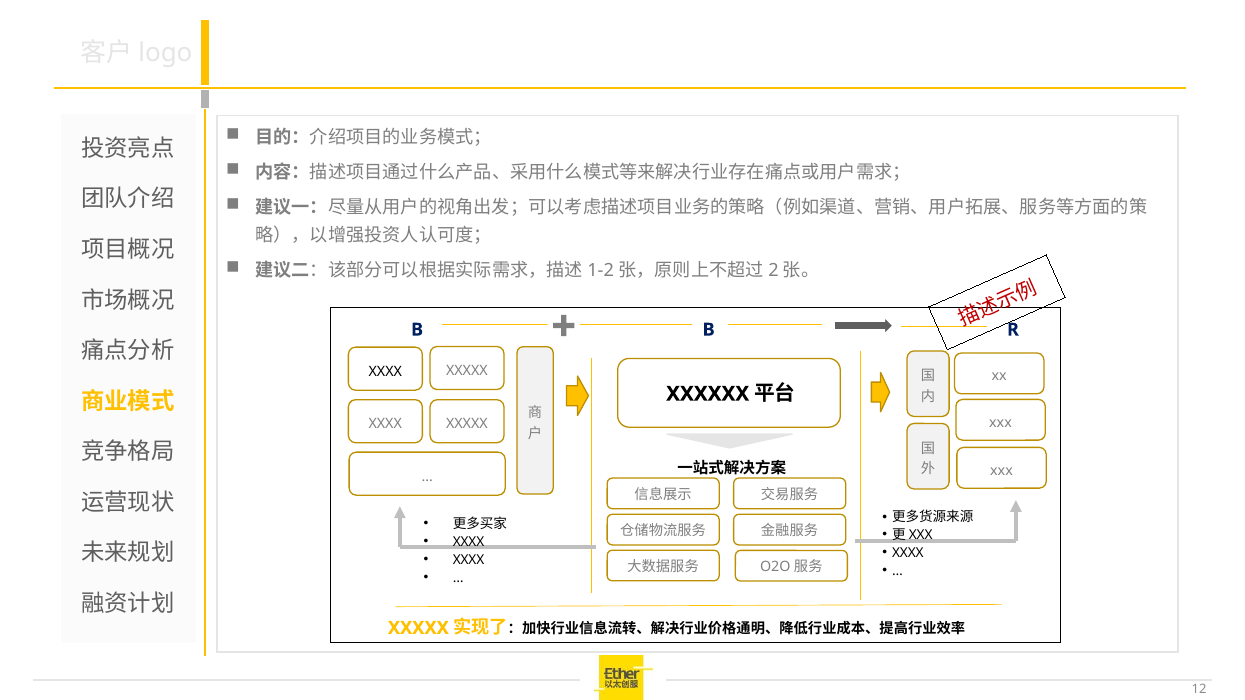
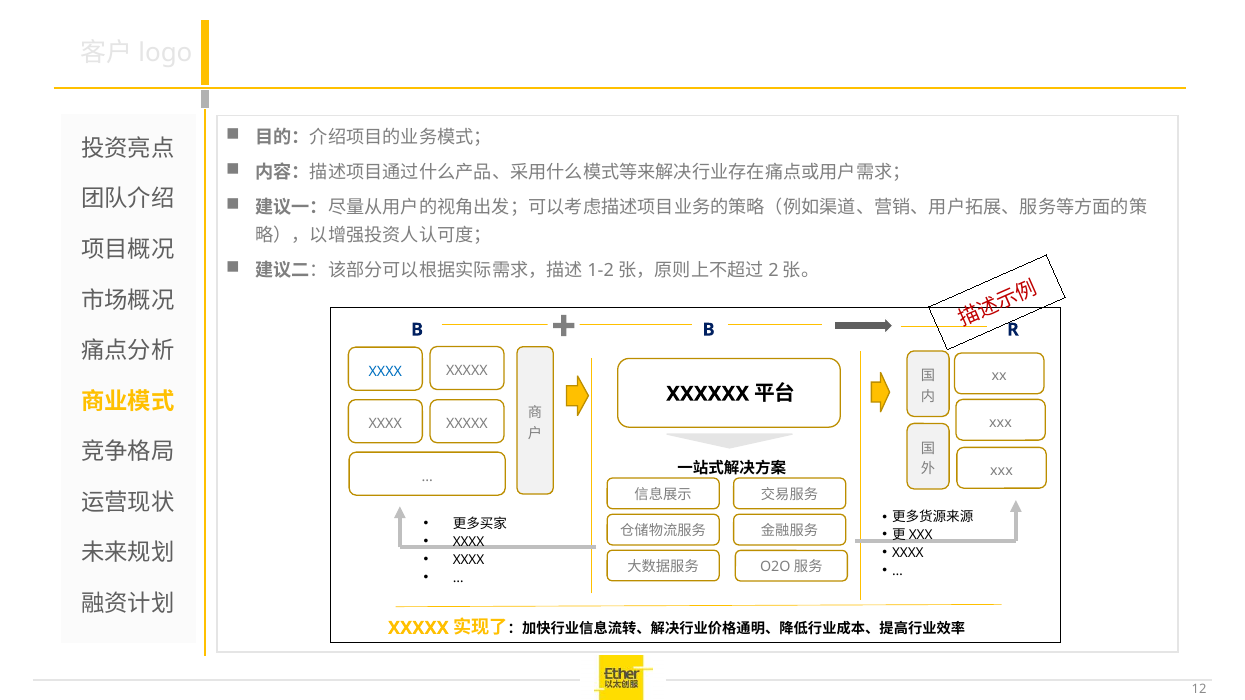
XXXX at (385, 372) colour: black -> blue
